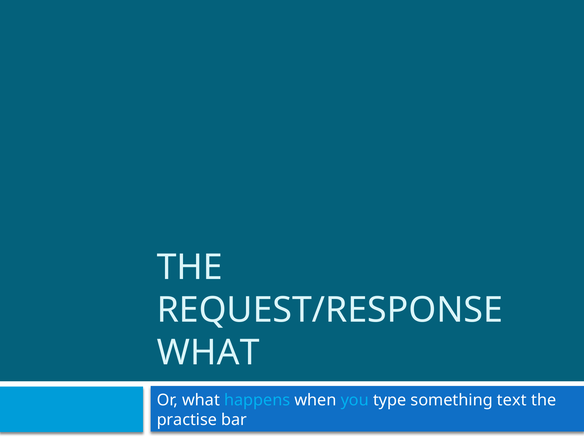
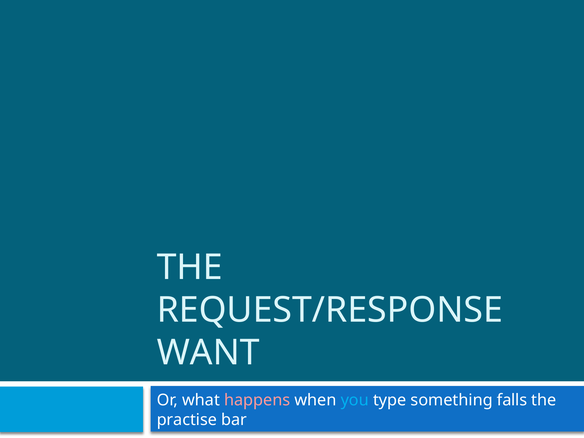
WHAT at (208, 353): WHAT -> WANT
happens colour: light blue -> pink
text: text -> falls
